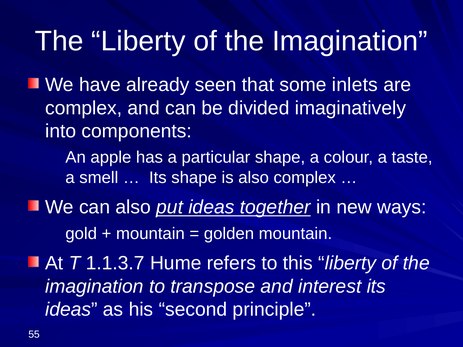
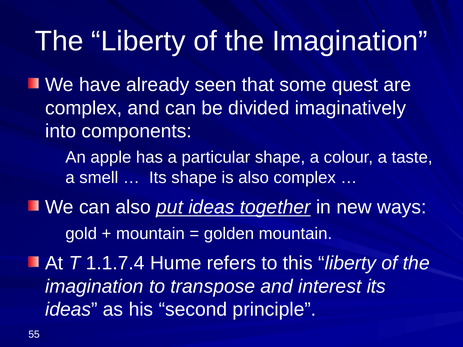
inlets: inlets -> quest
1.1.3.7: 1.1.3.7 -> 1.1.7.4
